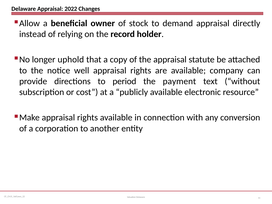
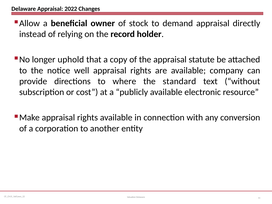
period: period -> where
payment: payment -> standard
